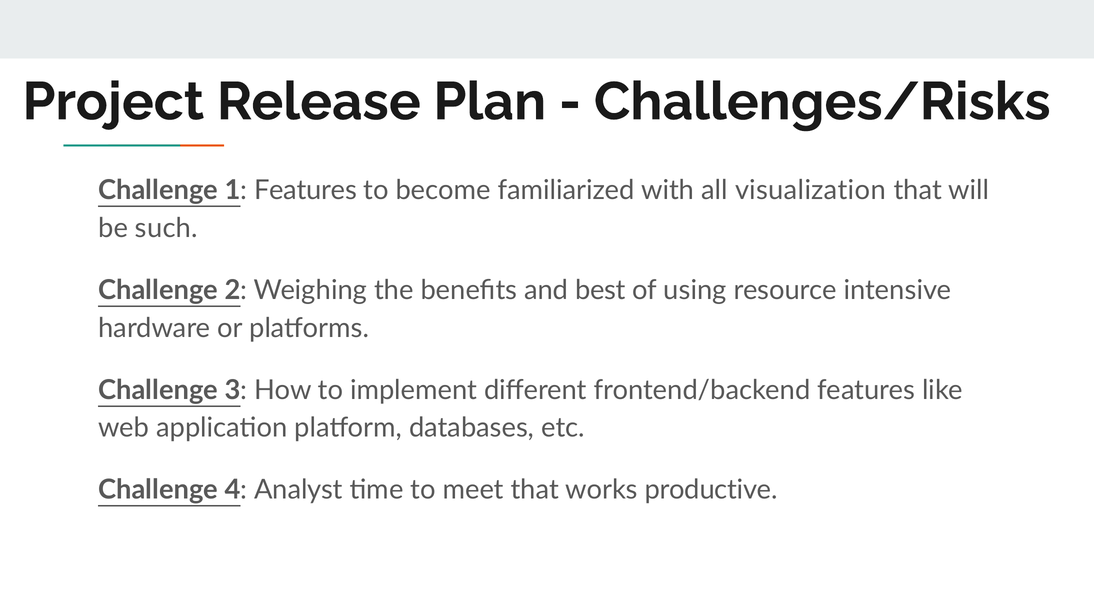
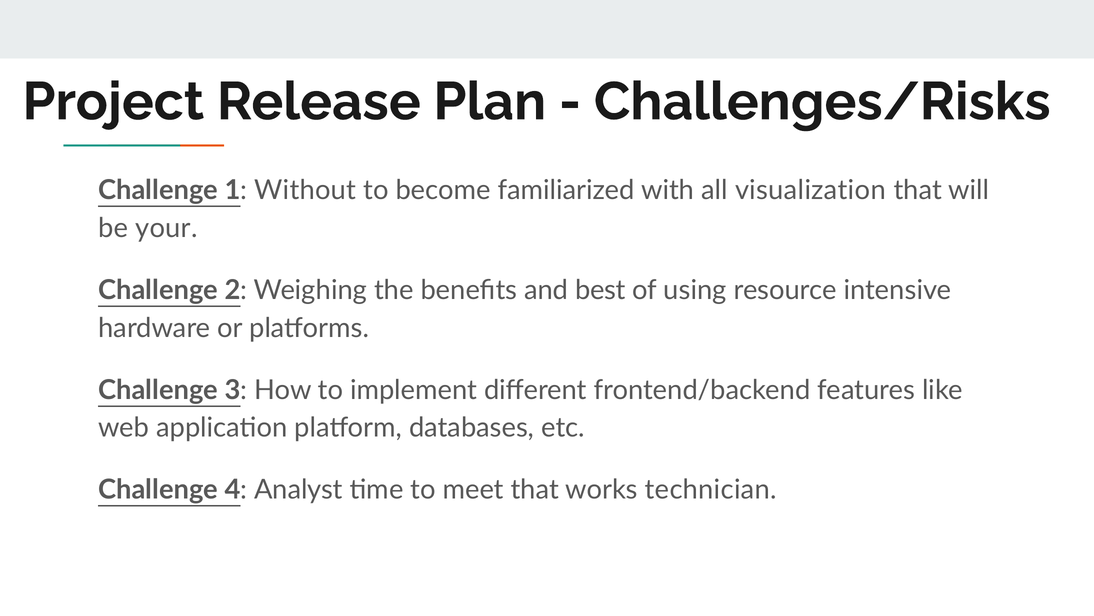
1 Features: Features -> Without
such: such -> your
productive: productive -> technician
